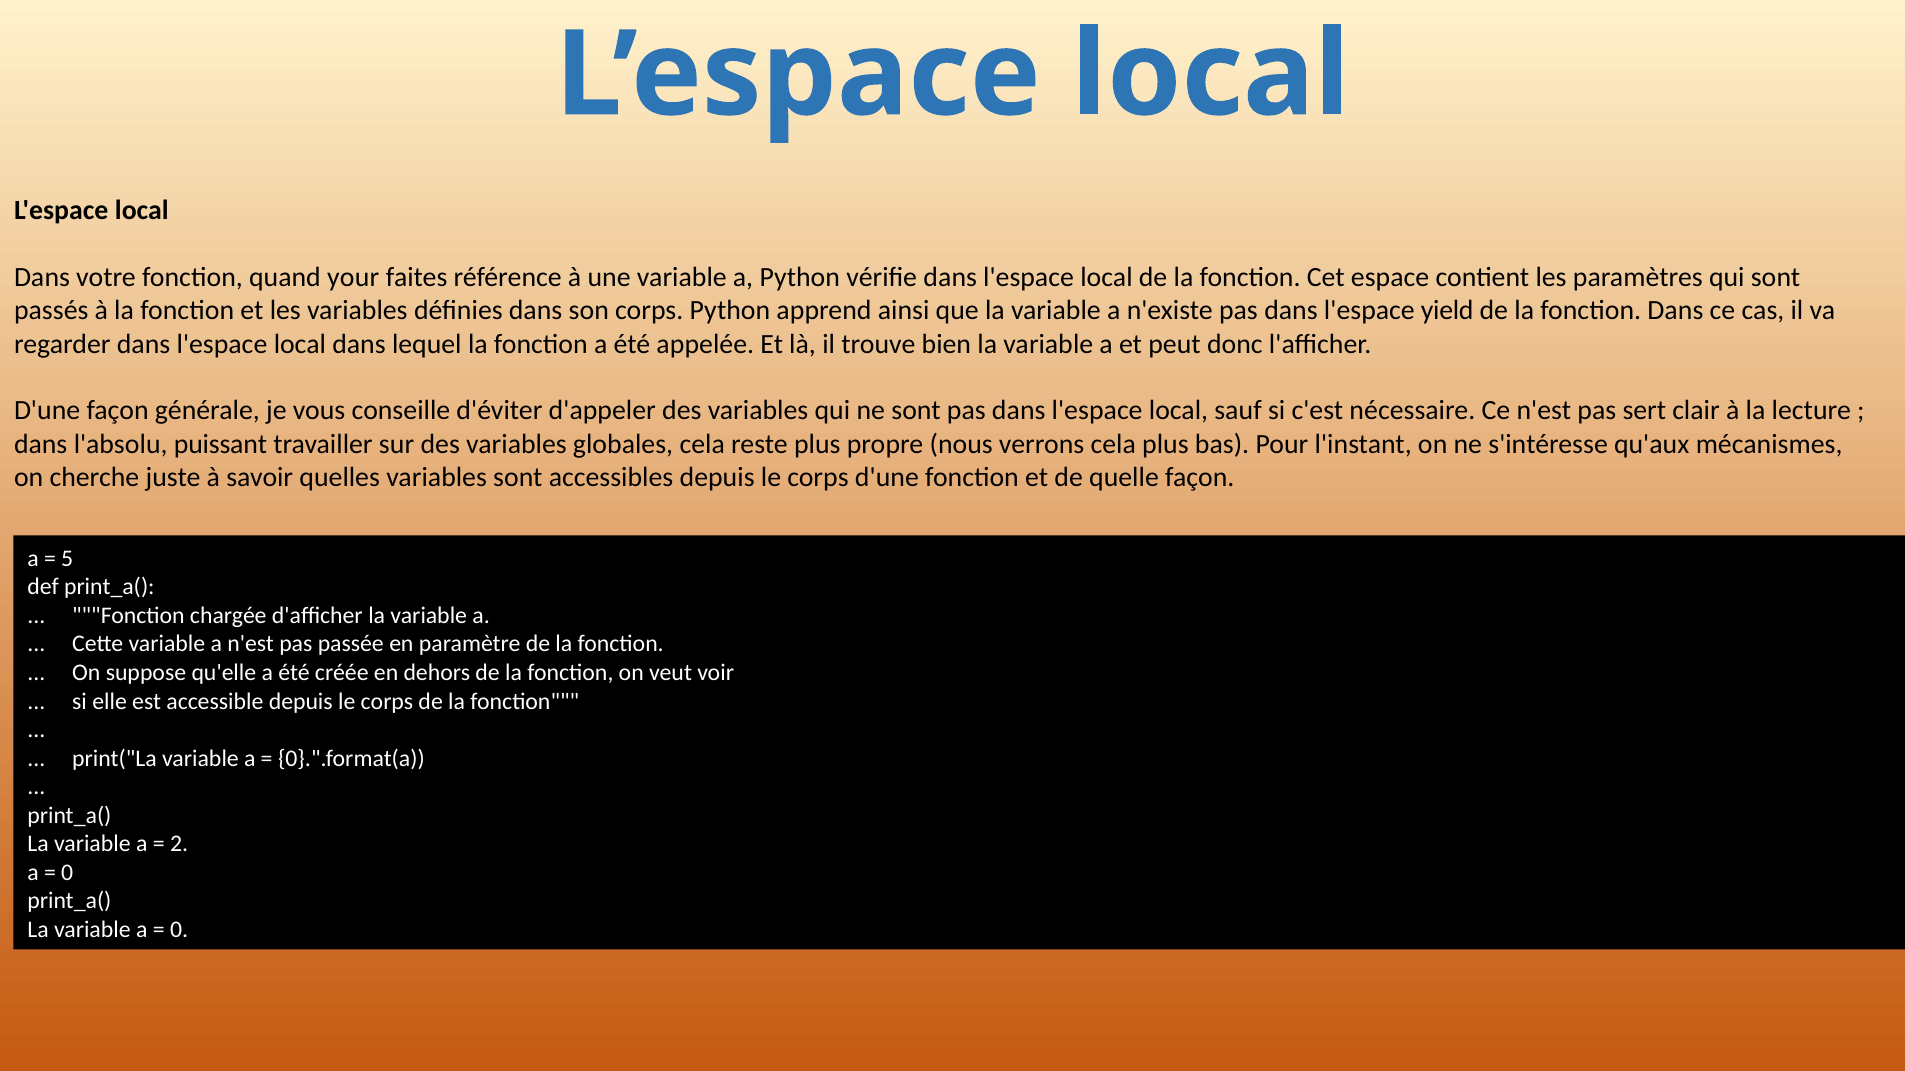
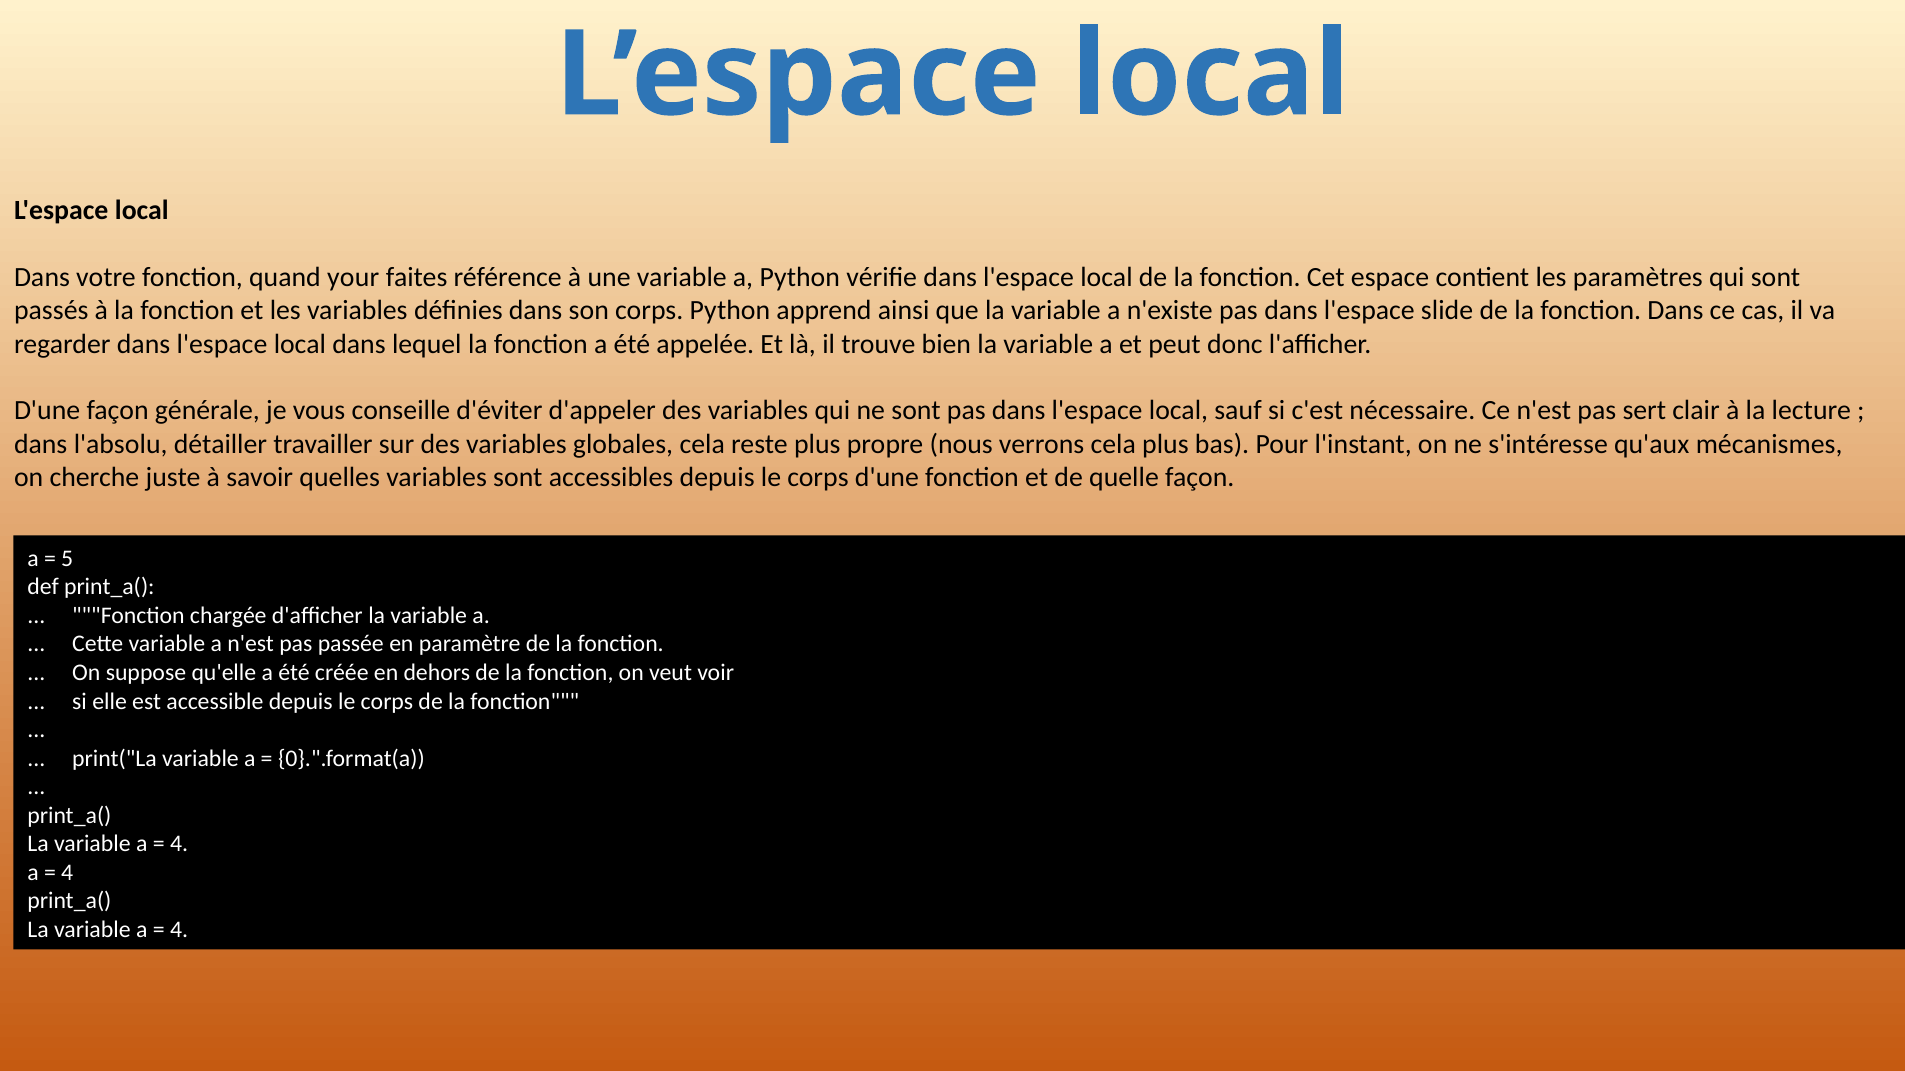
yield: yield -> slide
puissant: puissant -> détailler
2 at (179, 844): 2 -> 4
0 at (67, 873): 0 -> 4
0 at (179, 930): 0 -> 4
